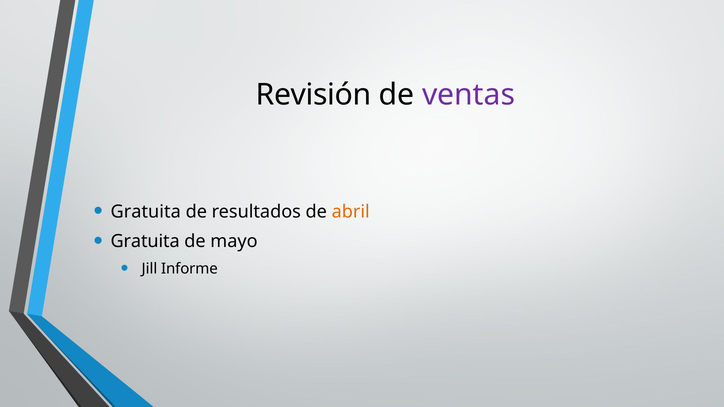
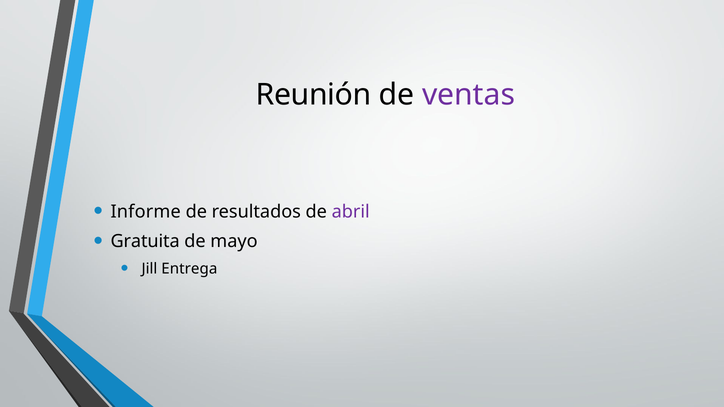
Revisión: Revisión -> Reunión
Gratuita at (146, 212): Gratuita -> Informe
abril colour: orange -> purple
Informe: Informe -> Entrega
